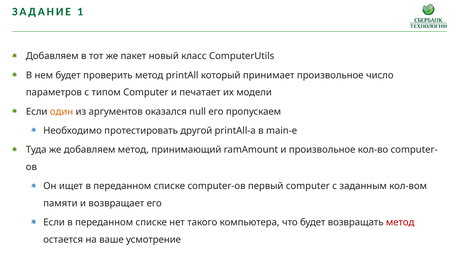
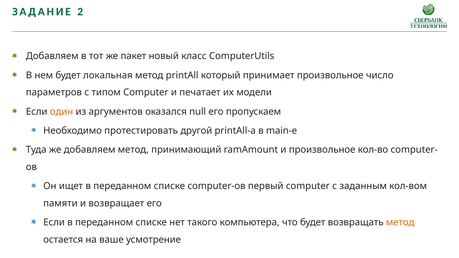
1: 1 -> 2
проверить: проверить -> локальная
метод at (400, 223) colour: red -> orange
